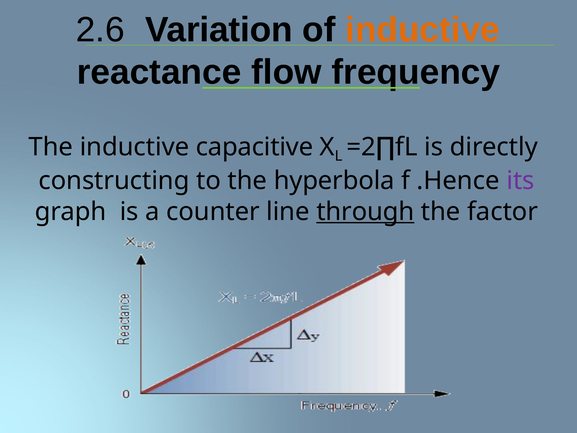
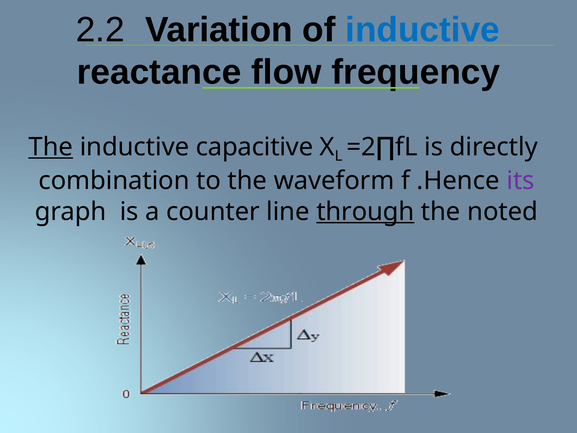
2.6: 2.6 -> 2.2
inductive at (423, 30) colour: orange -> blue
The at (51, 147) underline: none -> present
constructing: constructing -> combination
hyperbola: hyperbola -> waveform
factor: factor -> noted
